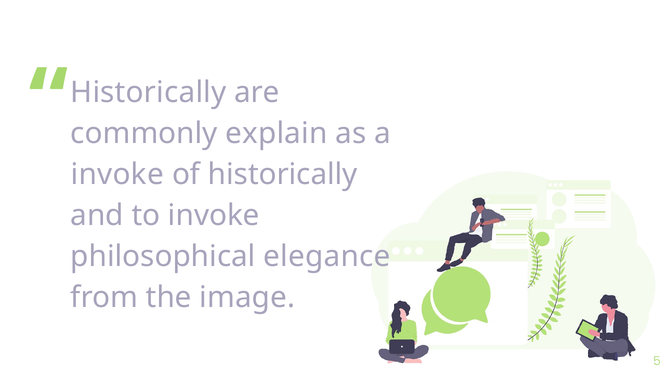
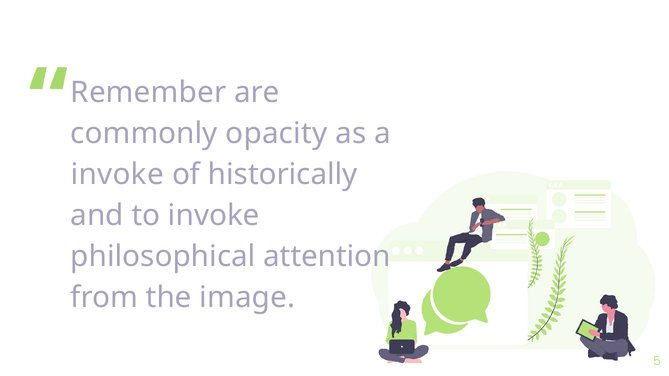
Historically at (148, 93): Historically -> Remember
explain: explain -> opacity
elegance: elegance -> attention
